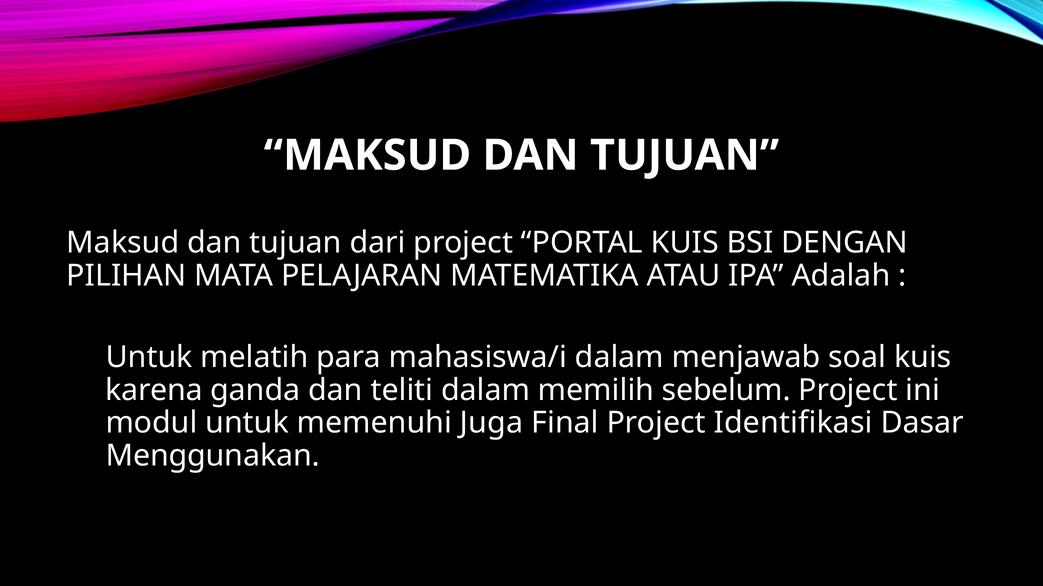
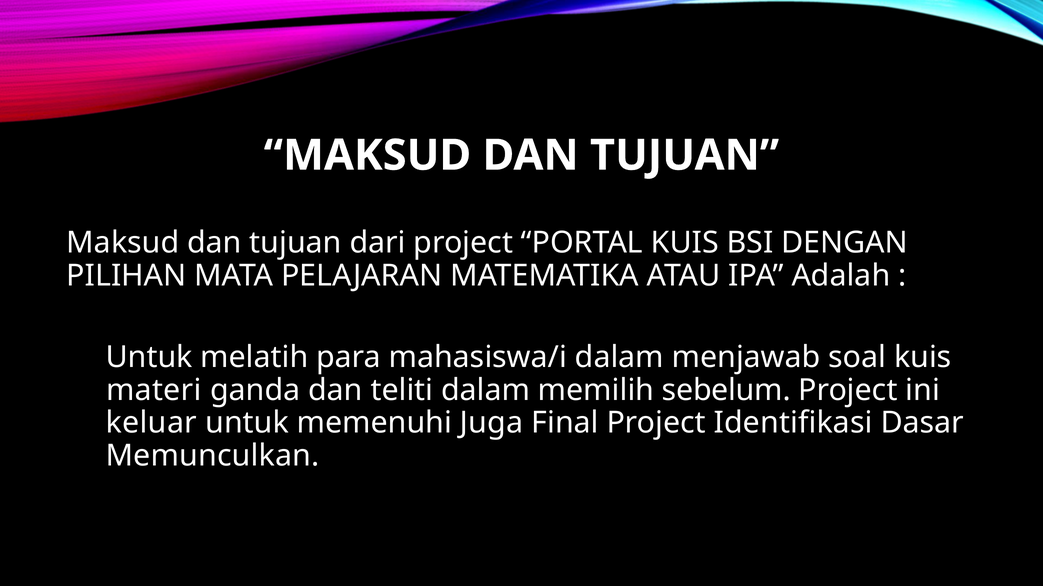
karena: karena -> materi
modul: modul -> keluar
Menggunakan: Menggunakan -> Memunculkan
